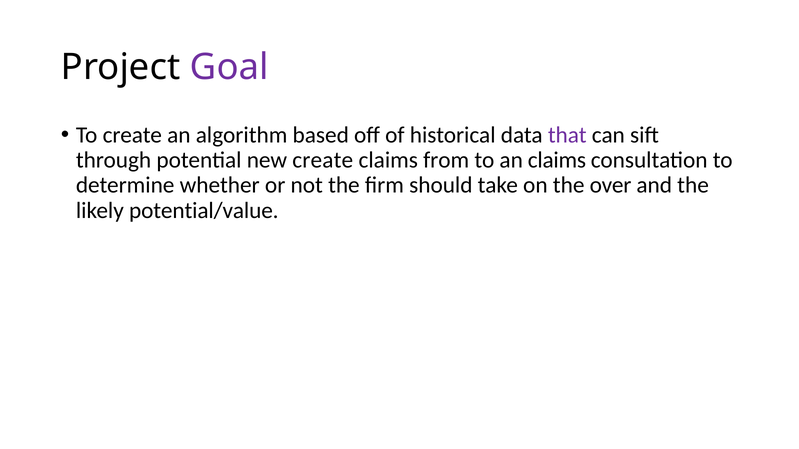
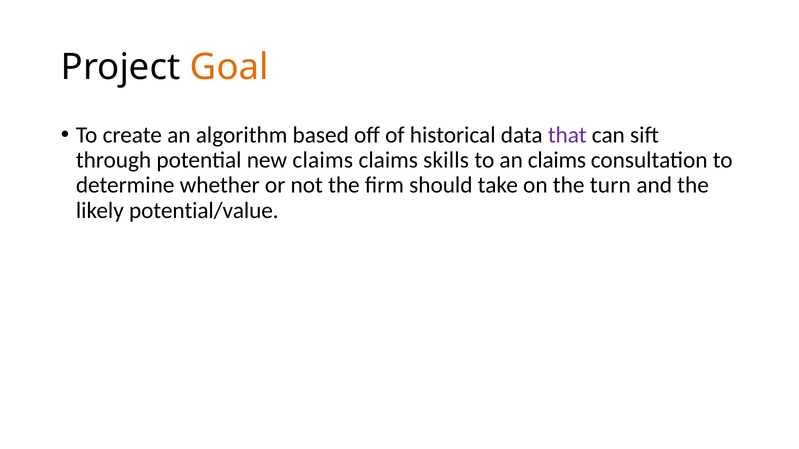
Goal colour: purple -> orange
new create: create -> claims
from: from -> skills
over: over -> turn
